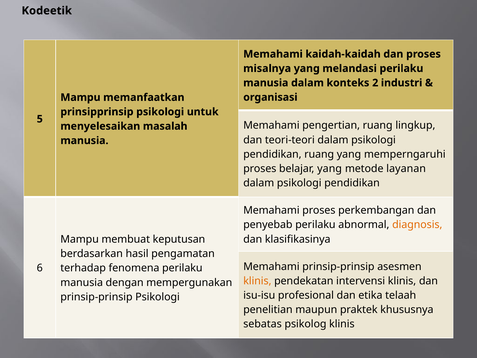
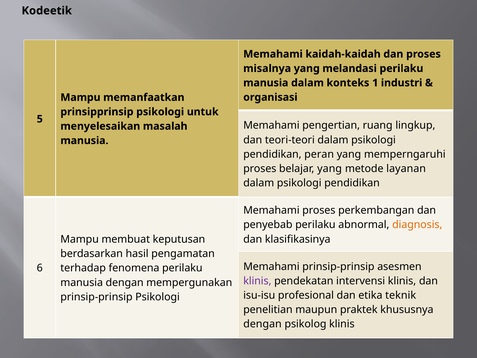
2: 2 -> 1
pendidikan ruang: ruang -> peran
klinis at (257, 281) colour: orange -> purple
telaah: telaah -> teknik
sebatas at (263, 324): sebatas -> dengan
